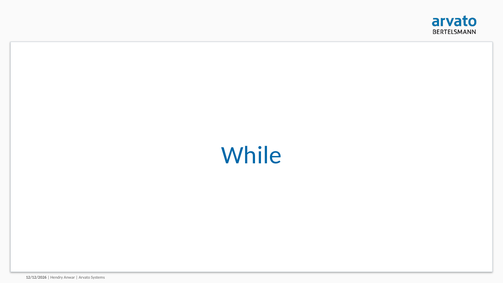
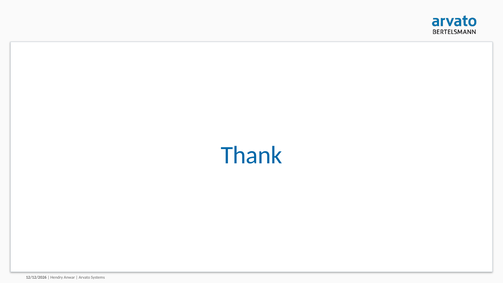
While: While -> Thank
